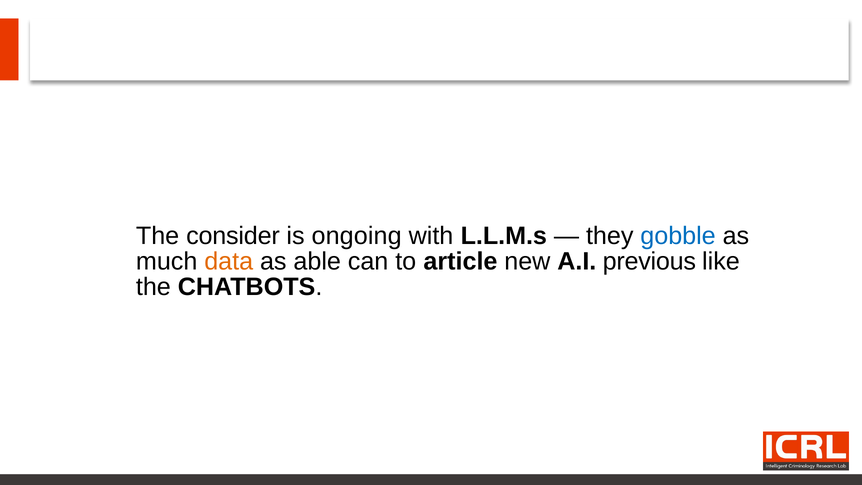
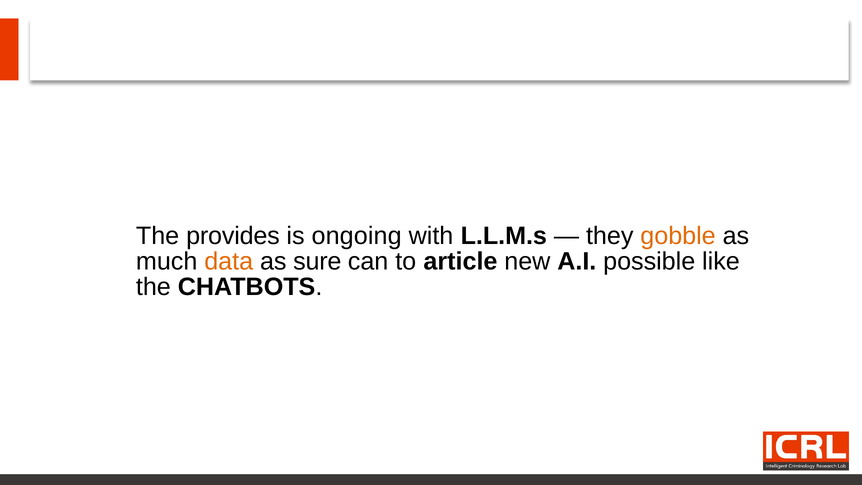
consider: consider -> provides
gobble colour: blue -> orange
able: able -> sure
previous: previous -> possible
